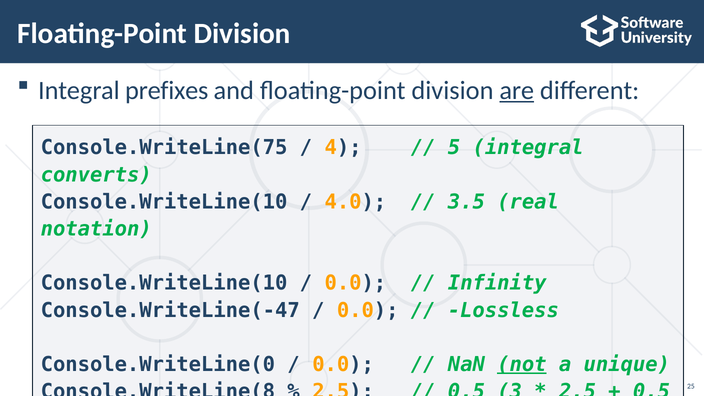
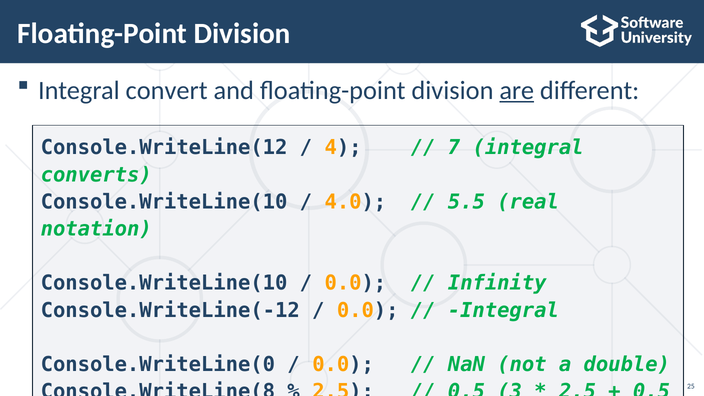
prefixes: prefixes -> convert
Console.WriteLine(75: Console.WriteLine(75 -> Console.WriteLine(12
5: 5 -> 7
3.5: 3.5 -> 5.5
Console.WriteLine(-47: Console.WriteLine(-47 -> Console.WriteLine(-12
Lossless at (503, 310): Lossless -> Integral
not underline: present -> none
unique: unique -> double
